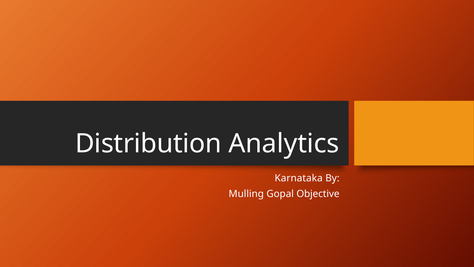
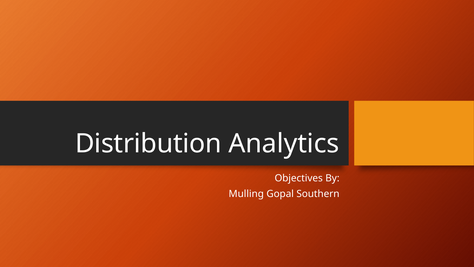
Karnataka: Karnataka -> Objectives
Objective: Objective -> Southern
